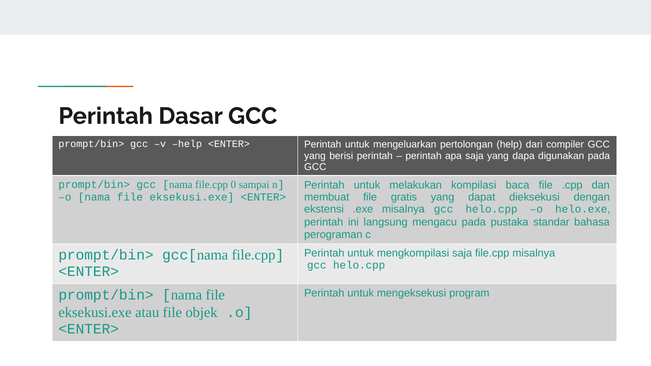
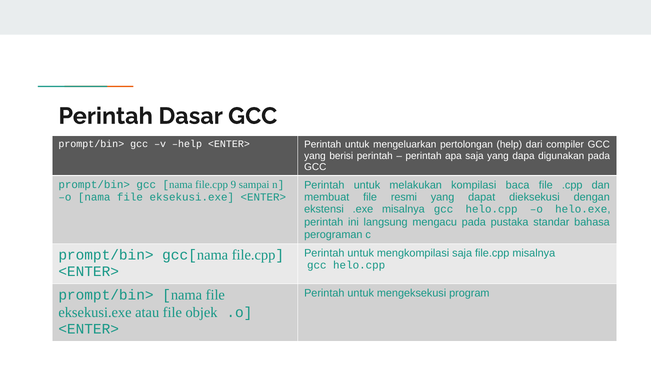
0: 0 -> 9
gratis: gratis -> resmi
